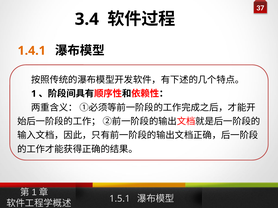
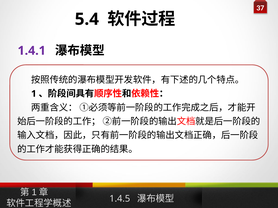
3.4: 3.4 -> 5.4
1.4.1 colour: orange -> purple
1.5.1: 1.5.1 -> 1.4.5
